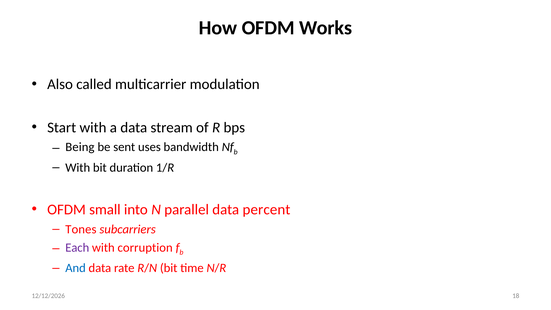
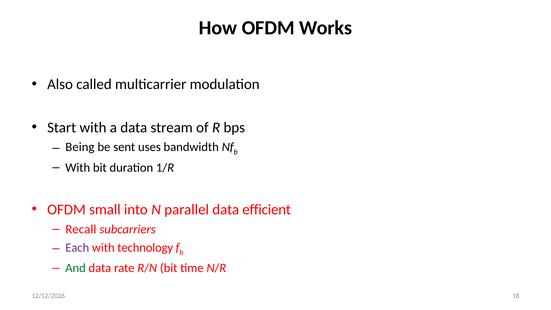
percent: percent -> efficient
Tones: Tones -> Recall
corruption: corruption -> technology
And colour: blue -> green
